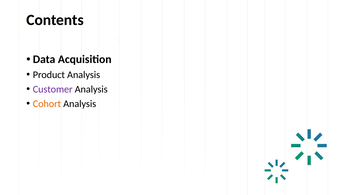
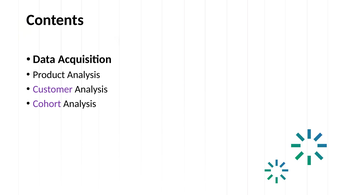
Cohort colour: orange -> purple
